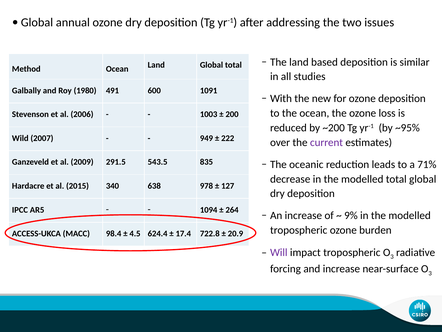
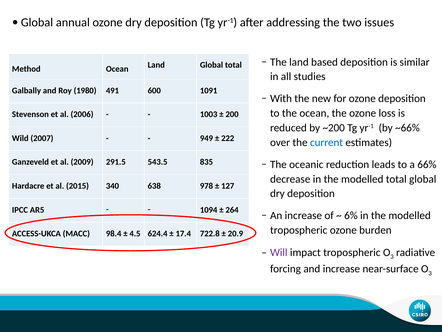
~95%: ~95% -> ~66%
current colour: purple -> blue
71%: 71% -> 66%
9%: 9% -> 6%
